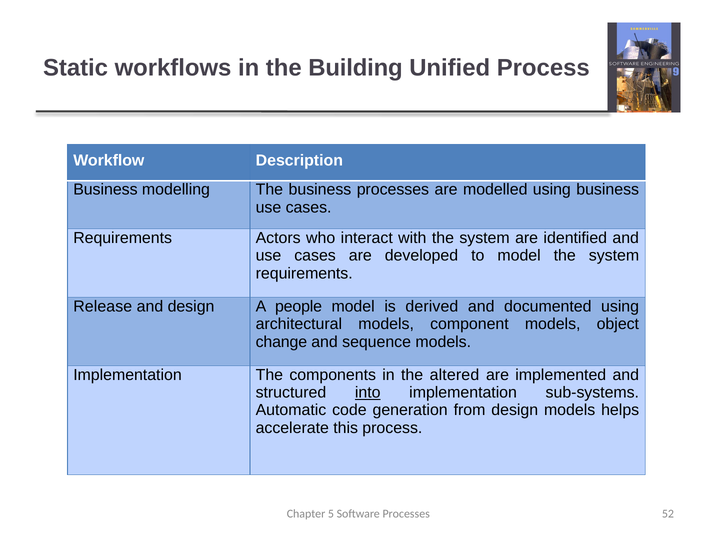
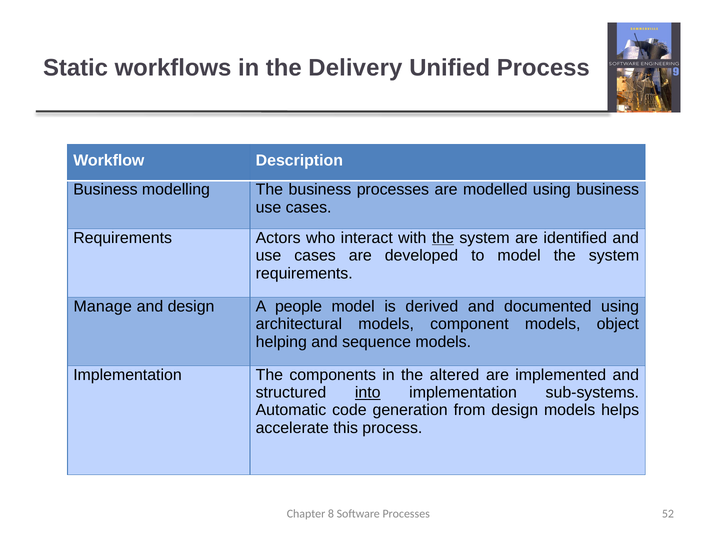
Building: Building -> Delivery
the at (443, 238) underline: none -> present
Release: Release -> Manage
change: change -> helping
5: 5 -> 8
